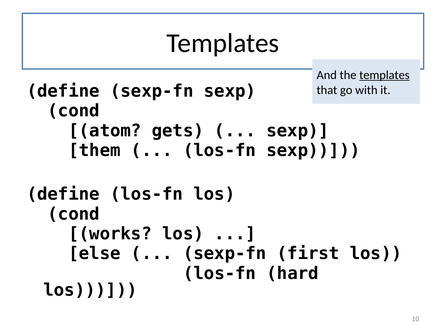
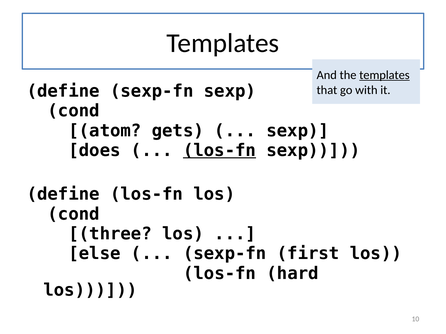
them: them -> does
los-fn at (220, 151) underline: none -> present
works: works -> three
